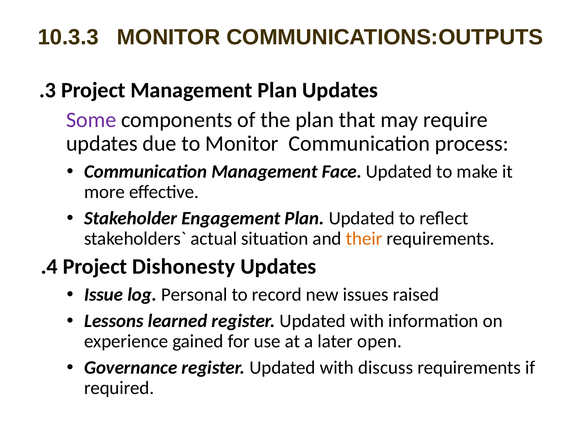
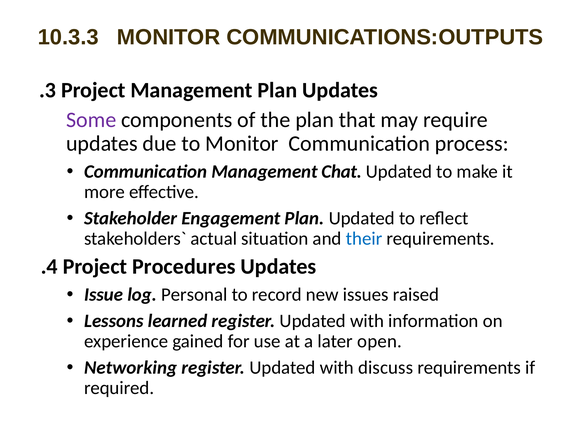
Face: Face -> Chat
their colour: orange -> blue
Dishonesty: Dishonesty -> Procedures
Governance: Governance -> Networking
